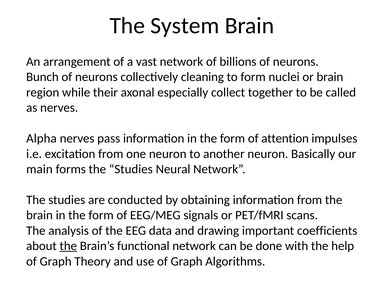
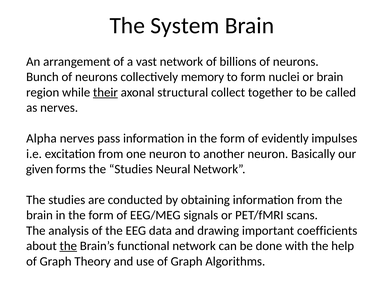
cleaning: cleaning -> memory
their underline: none -> present
especially: especially -> structural
attention: attention -> evidently
main: main -> given
